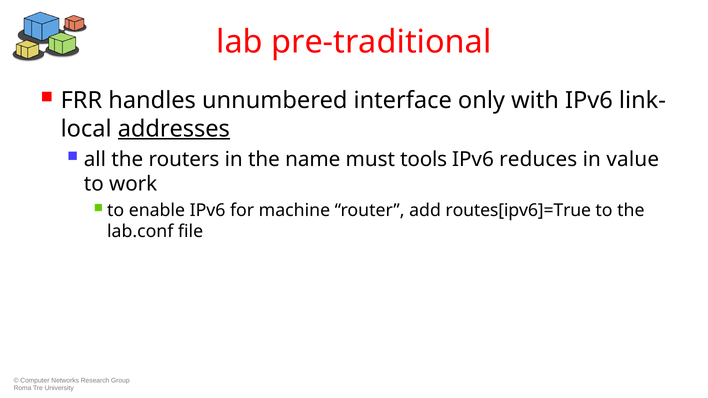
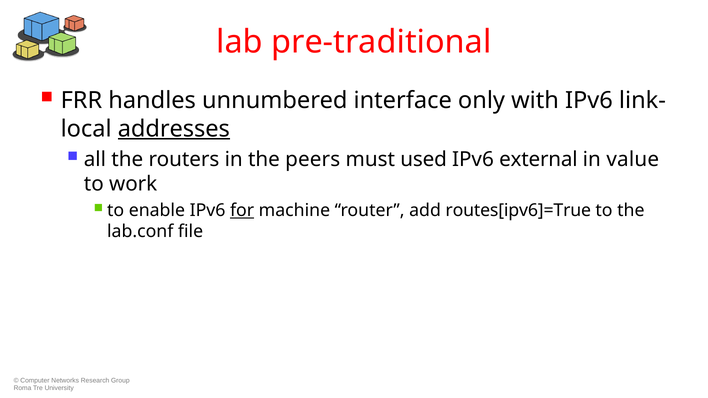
name: name -> peers
tools: tools -> used
reduces: reduces -> external
for underline: none -> present
